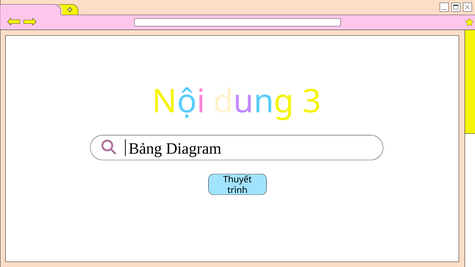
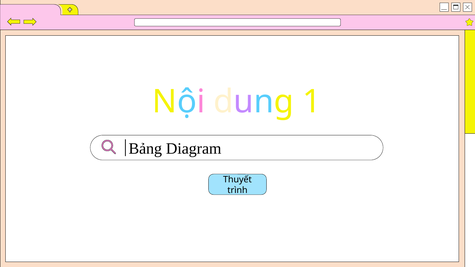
3: 3 -> 1
